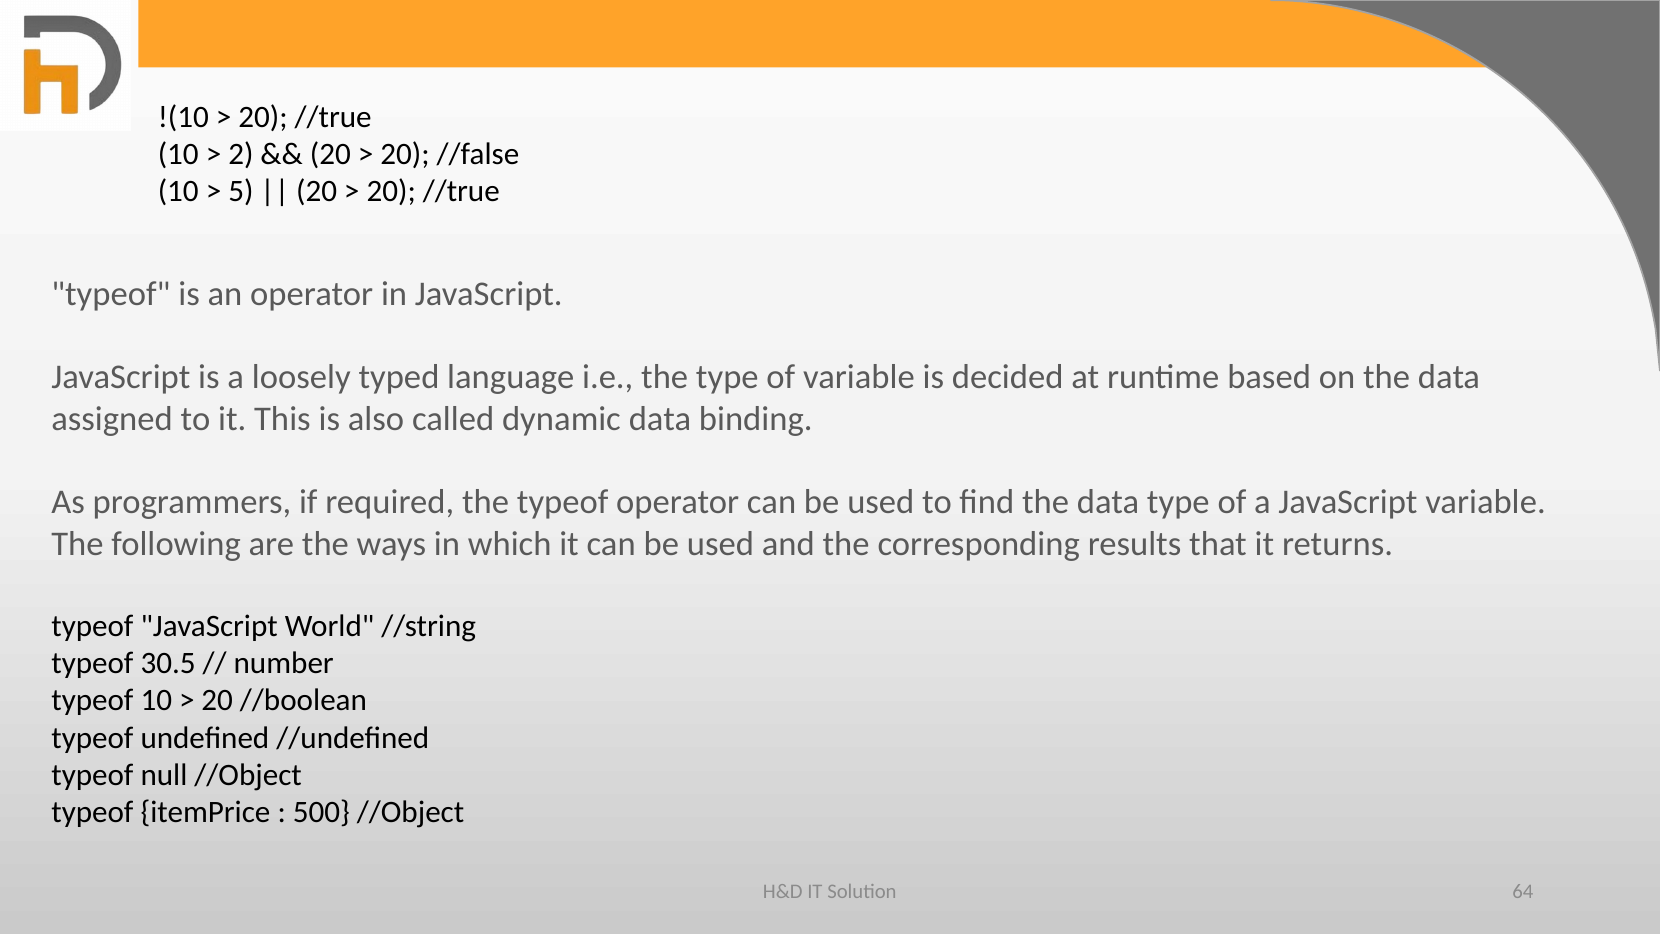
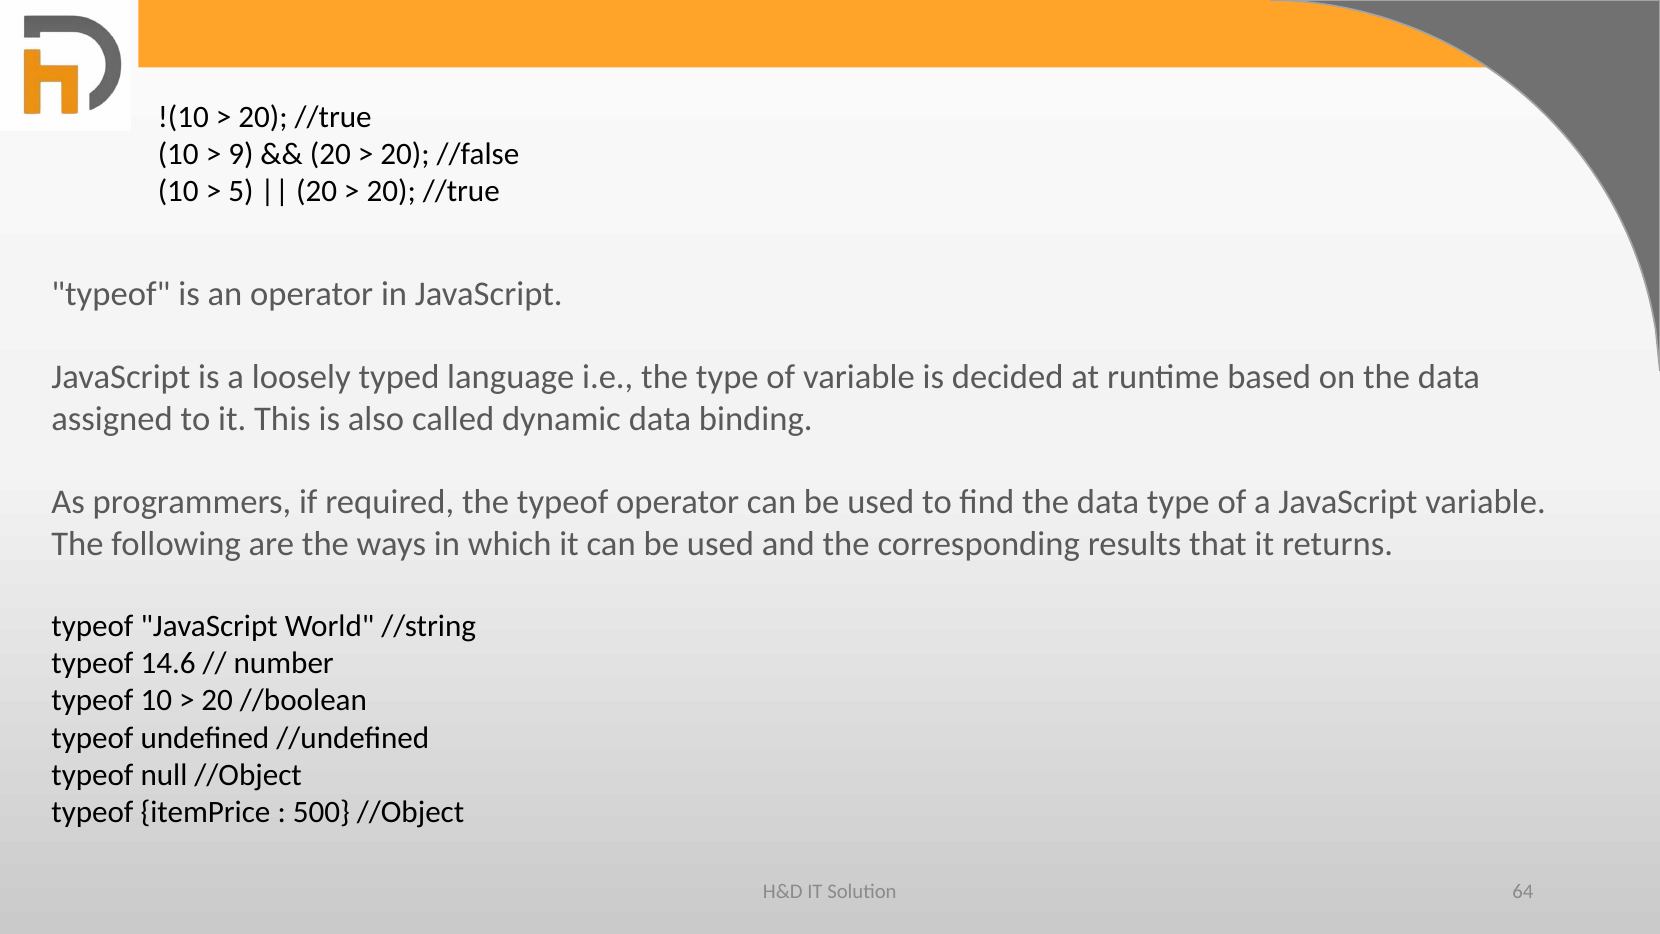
2: 2 -> 9
30.5: 30.5 -> 14.6
